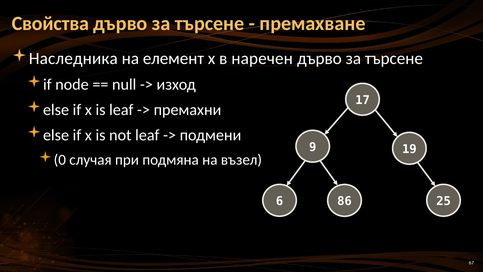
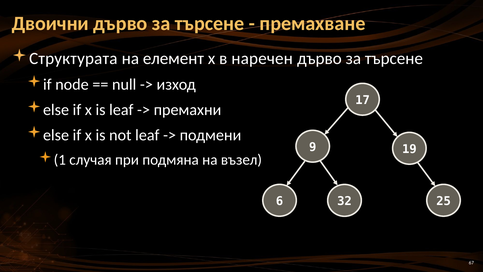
Свойства: Свойства -> Двоични
Наследника: Наследника -> Структурата
0: 0 -> 1
86: 86 -> 32
